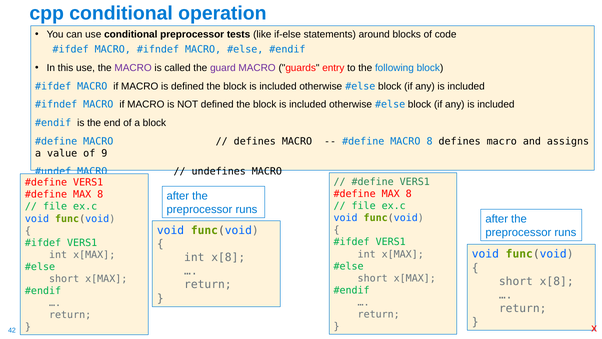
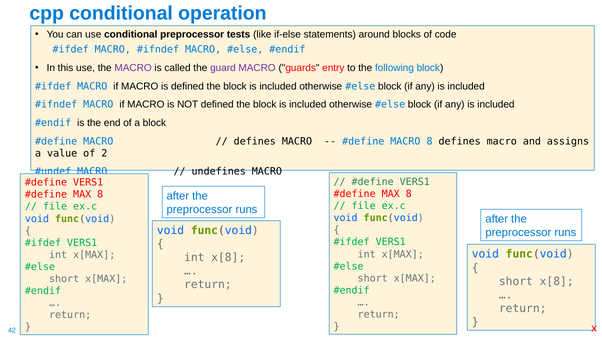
9: 9 -> 2
